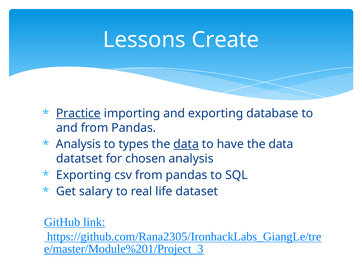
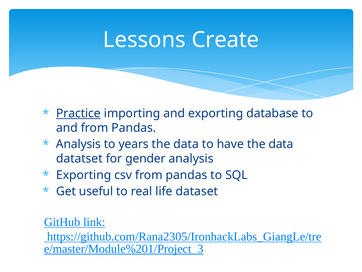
types: types -> years
data at (186, 144) underline: present -> none
chosen: chosen -> gender
salary: salary -> useful
